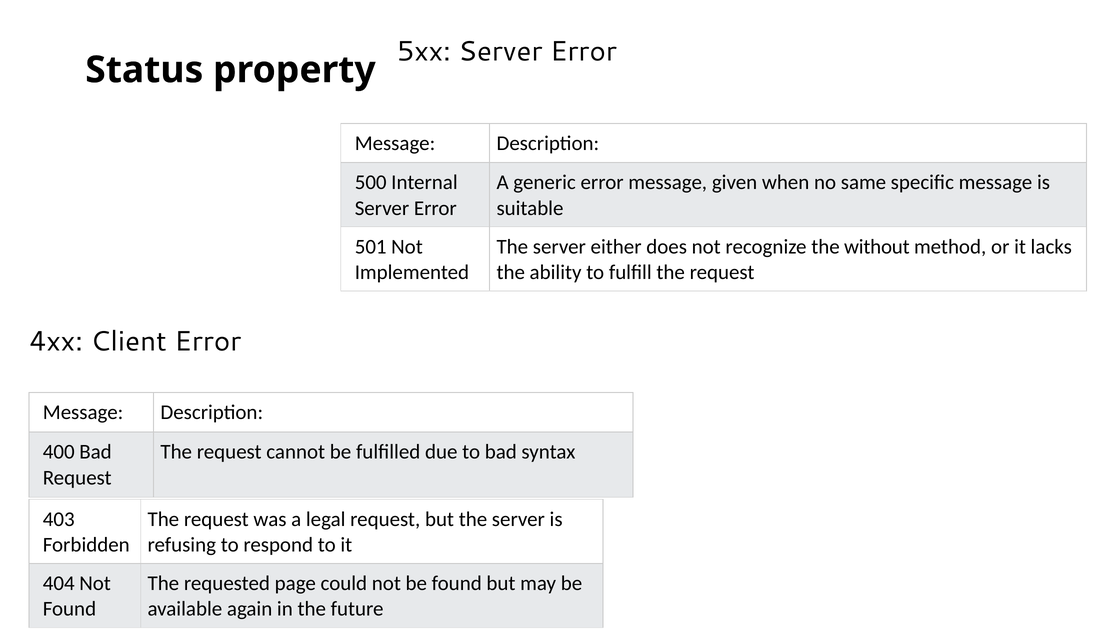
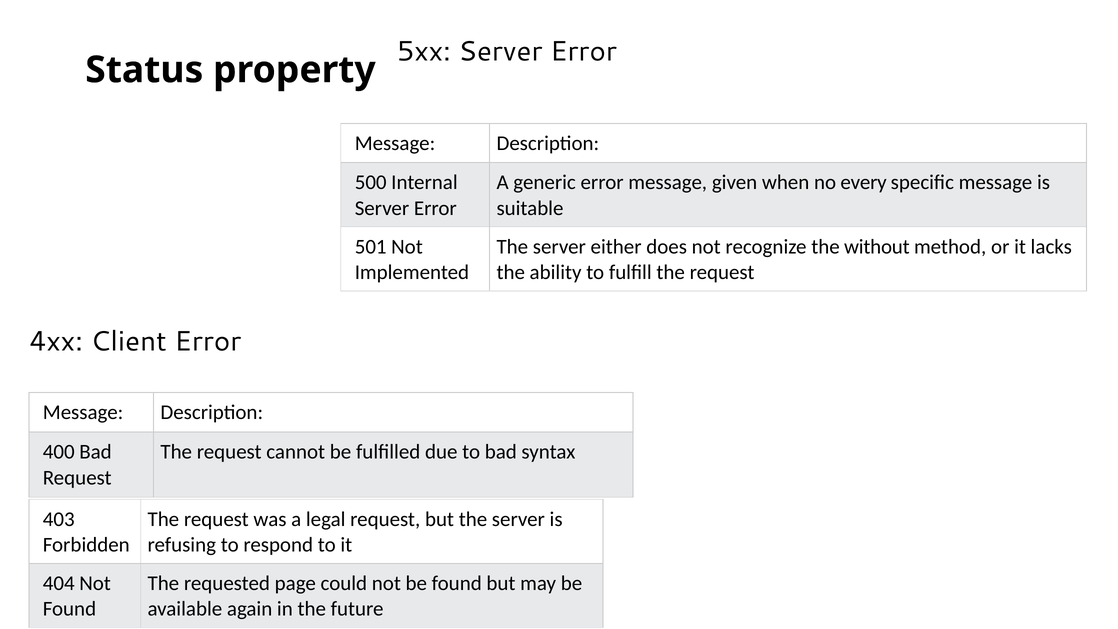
same: same -> every
